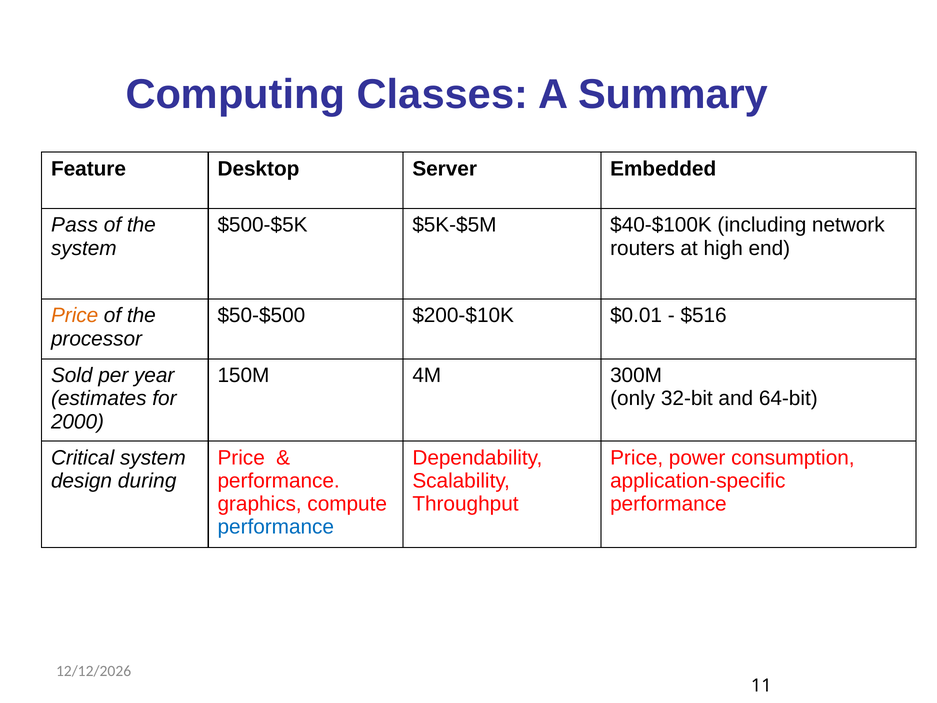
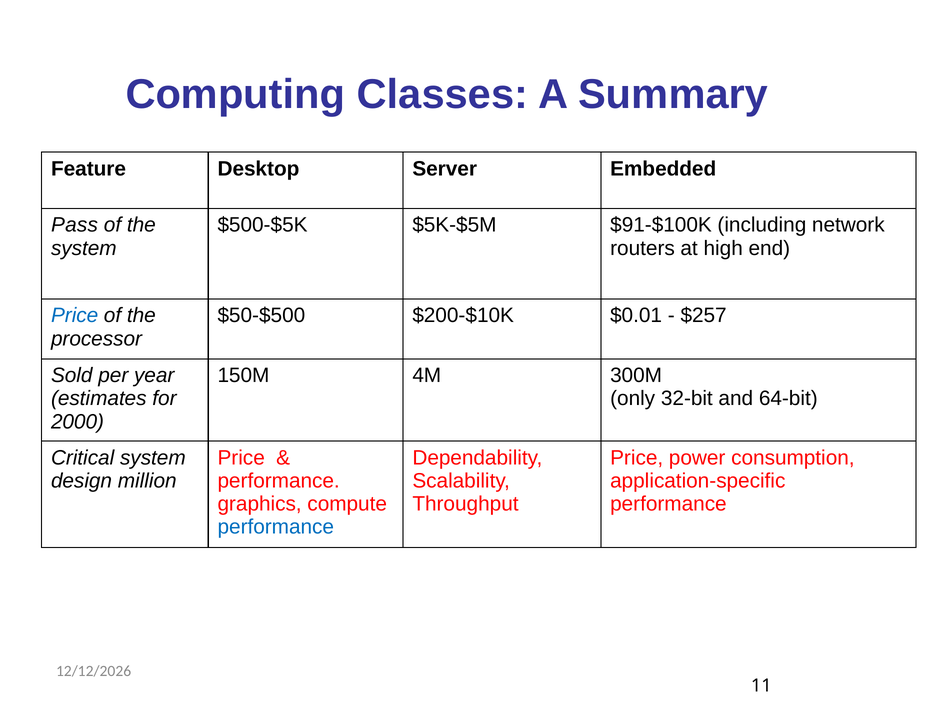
$40-$100K: $40-$100K -> $91-$100K
Price at (75, 315) colour: orange -> blue
$516: $516 -> $257
during: during -> million
